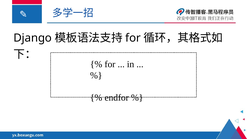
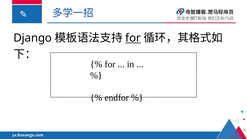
for at (133, 38) underline: none -> present
